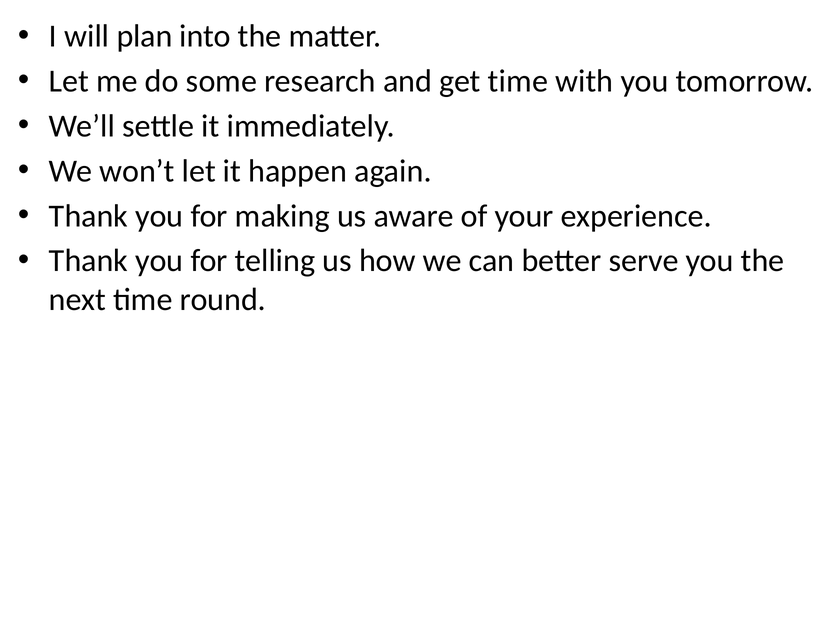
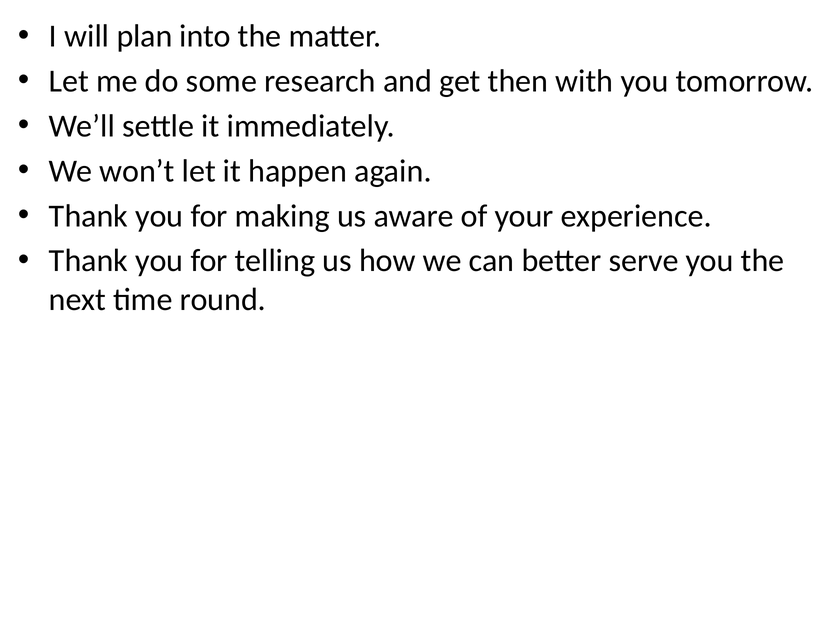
get time: time -> then
